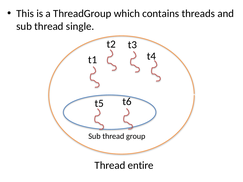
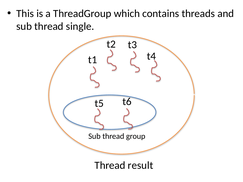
entire: entire -> result
